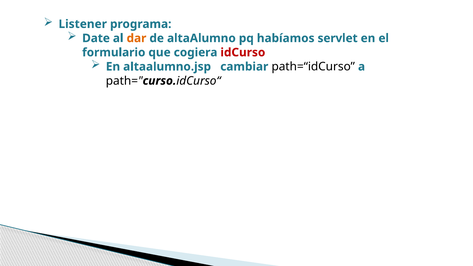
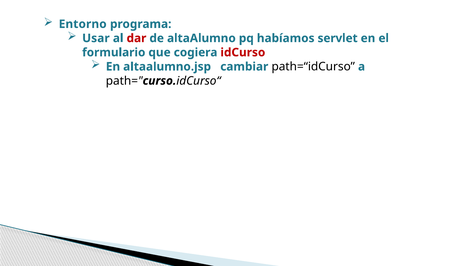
Listener: Listener -> Entorno
Date: Date -> Usar
dar colour: orange -> red
